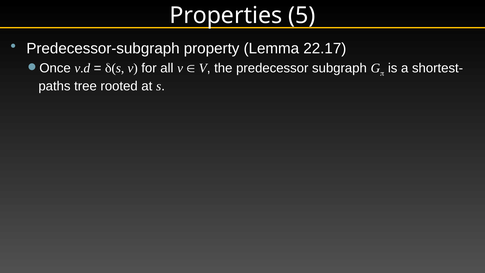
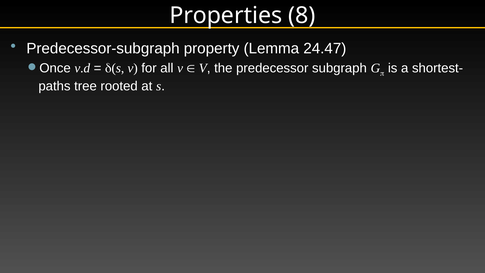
5: 5 -> 8
22.17: 22.17 -> 24.47
